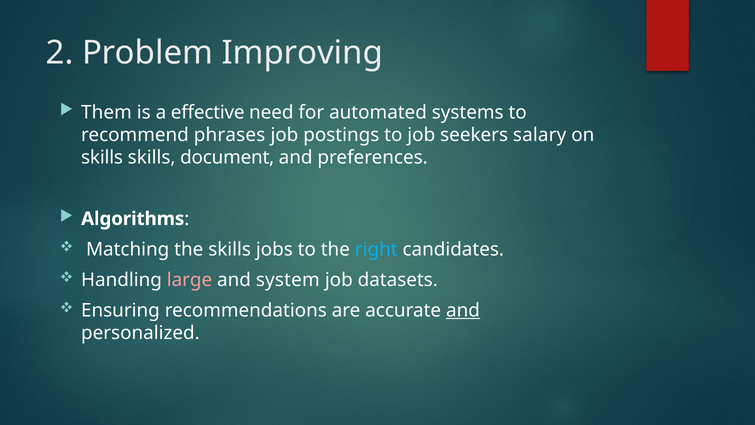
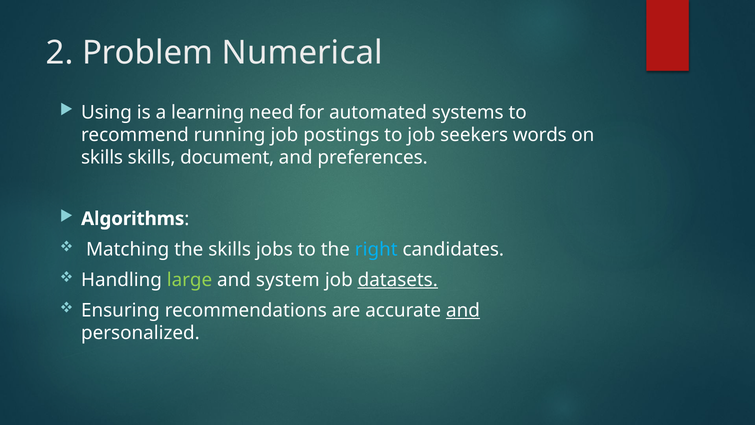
Improving: Improving -> Numerical
Them: Them -> Using
effective: effective -> learning
phrases: phrases -> running
salary: salary -> words
large colour: pink -> light green
datasets underline: none -> present
